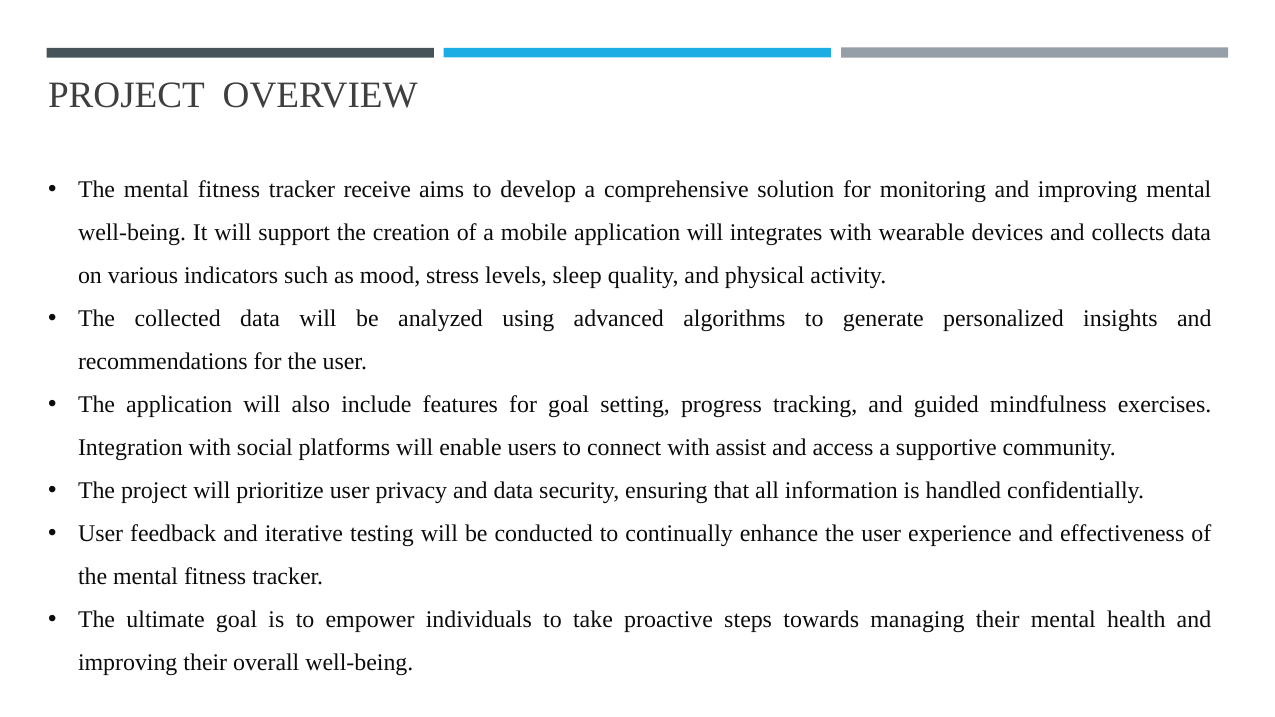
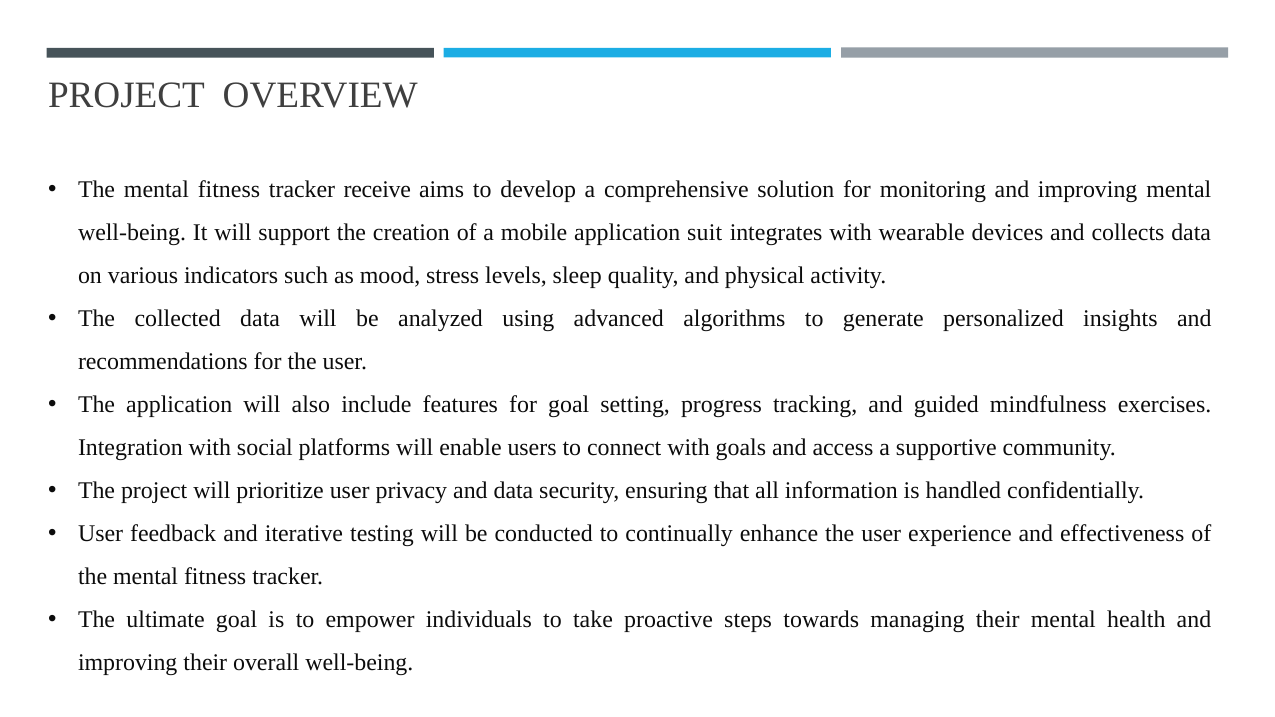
mobile application will: will -> suit
assist: assist -> goals
